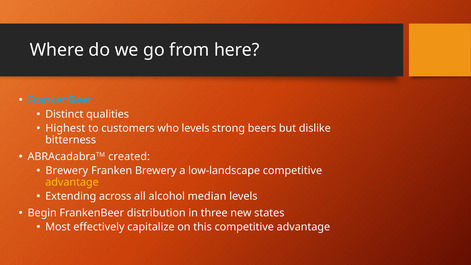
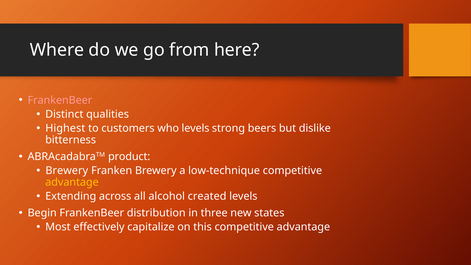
FrankenBeer at (60, 100) colour: light blue -> pink
created: created -> product
low-landscape: low-landscape -> low-technique
median: median -> created
